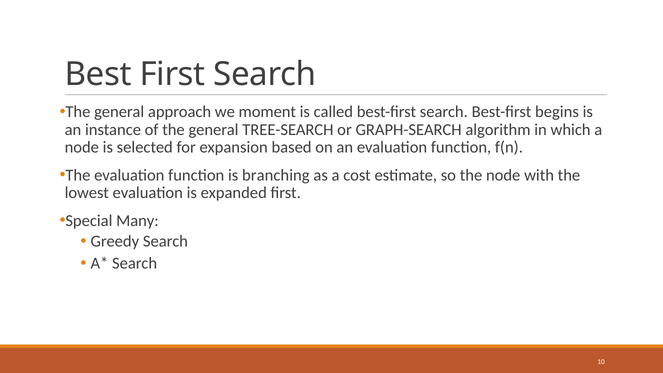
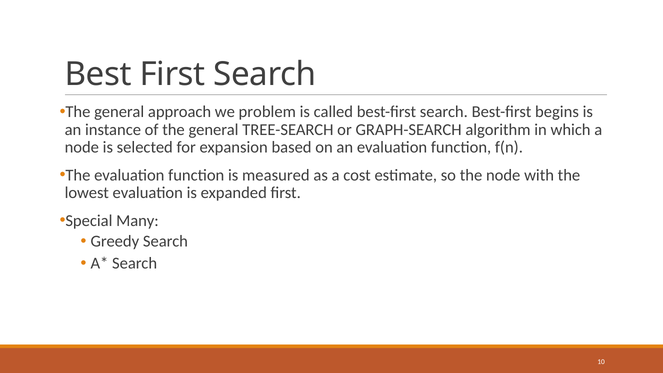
moment: moment -> problem
branching: branching -> measured
